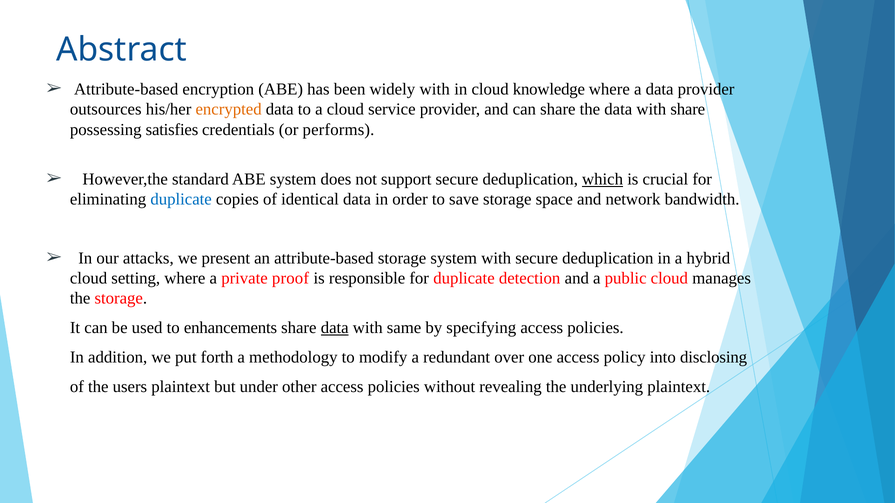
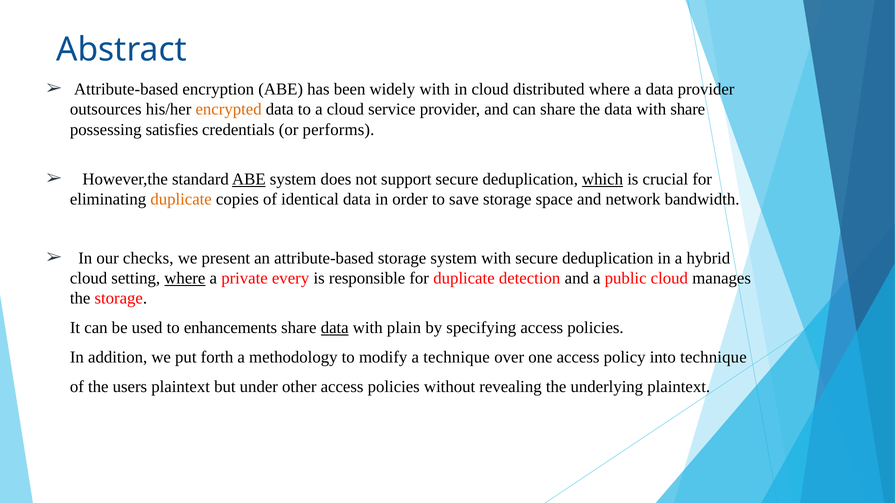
knowledge: knowledge -> distributed
ABE at (249, 179) underline: none -> present
duplicate at (181, 199) colour: blue -> orange
attacks: attacks -> checks
where at (185, 278) underline: none -> present
proof: proof -> every
same: same -> plain
a redundant: redundant -> technique
into disclosing: disclosing -> technique
